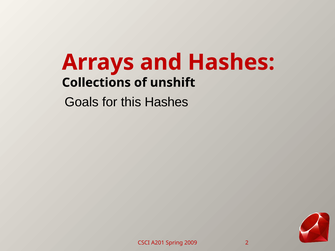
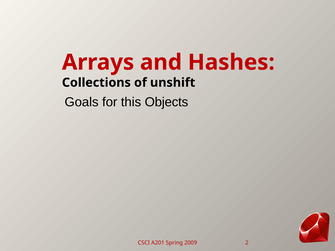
this Hashes: Hashes -> Objects
